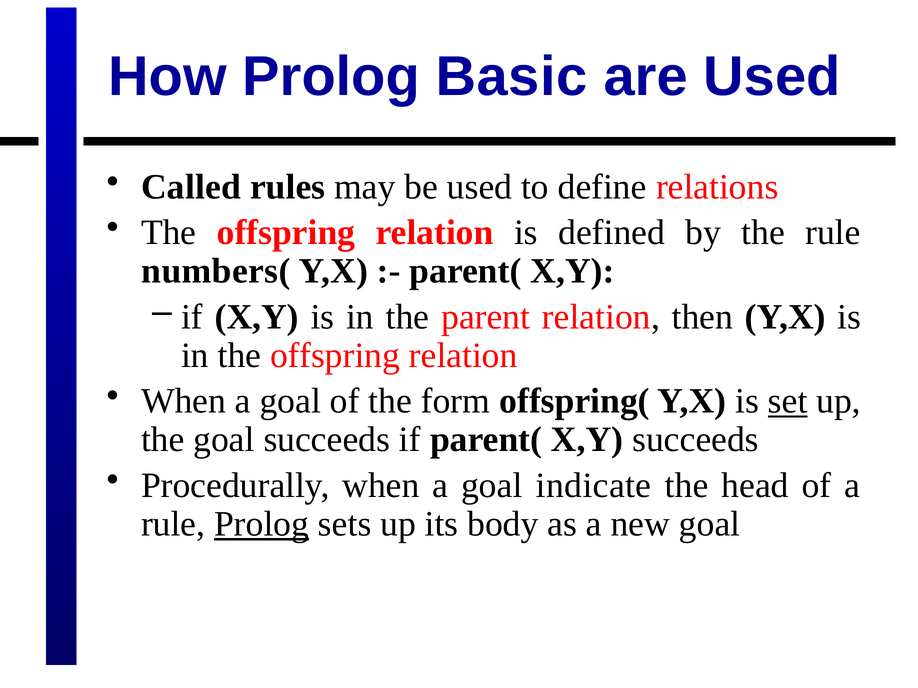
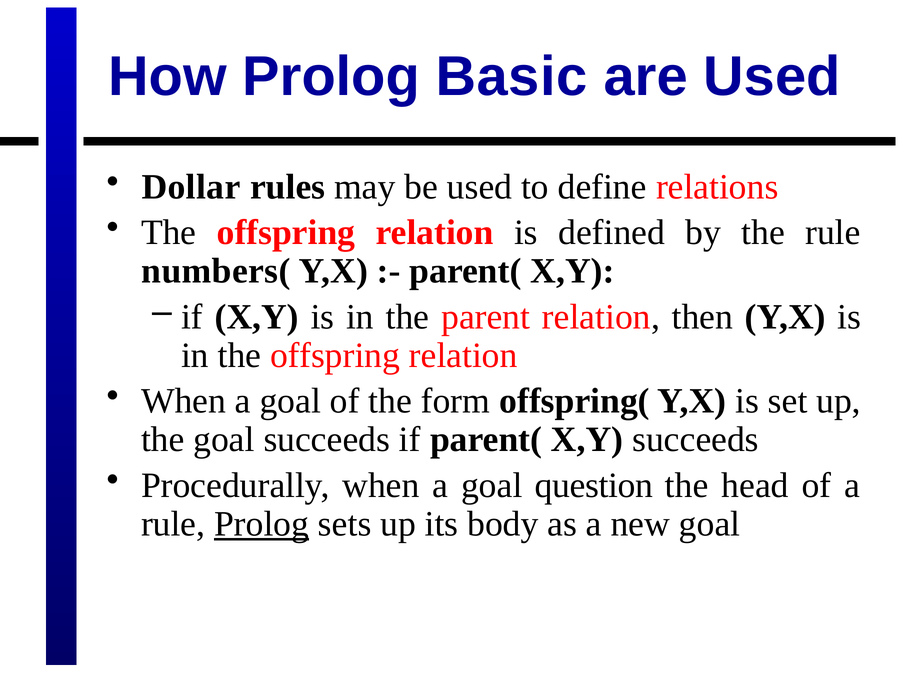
Called: Called -> Dollar
set underline: present -> none
indicate: indicate -> question
